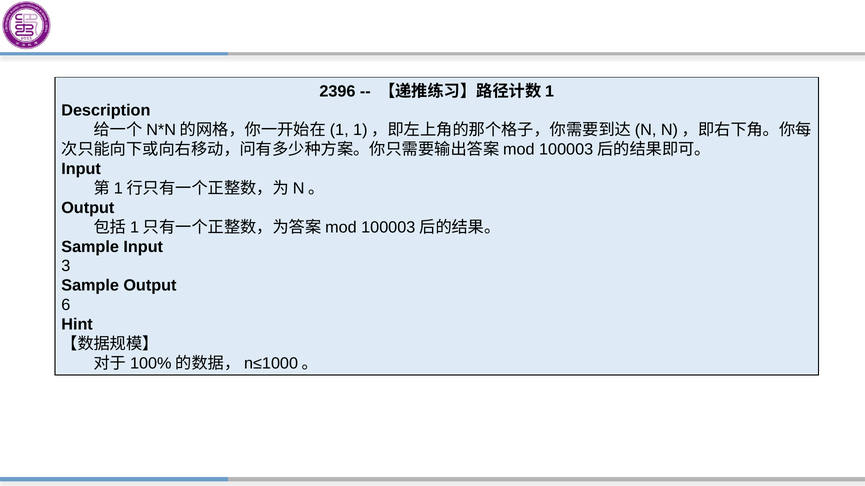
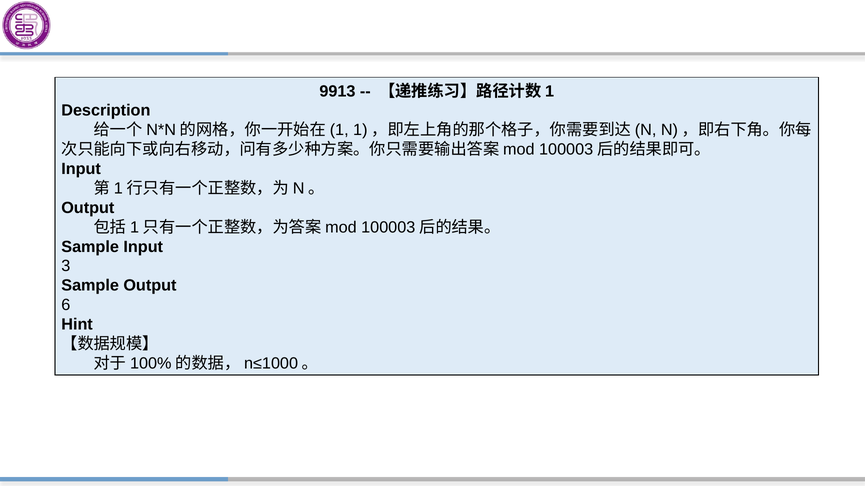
2396: 2396 -> 9913
